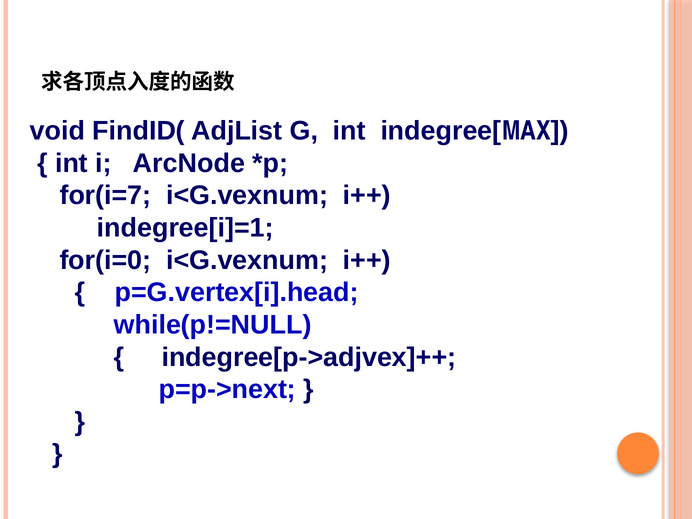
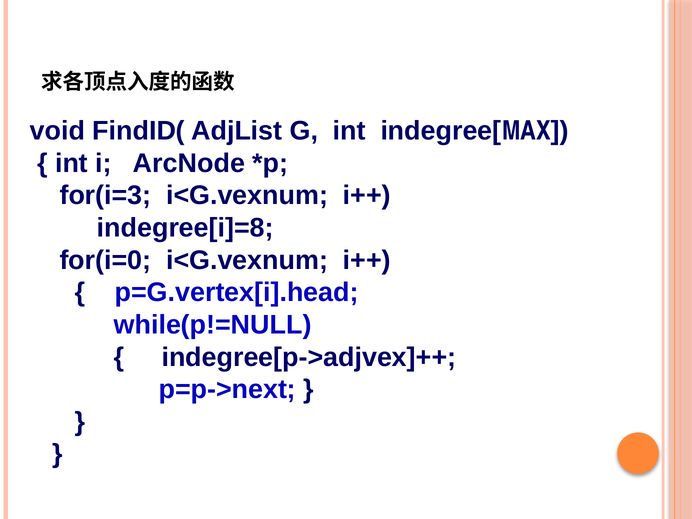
for(i=7: for(i=7 -> for(i=3
indegree[i]=1: indegree[i]=1 -> indegree[i]=8
